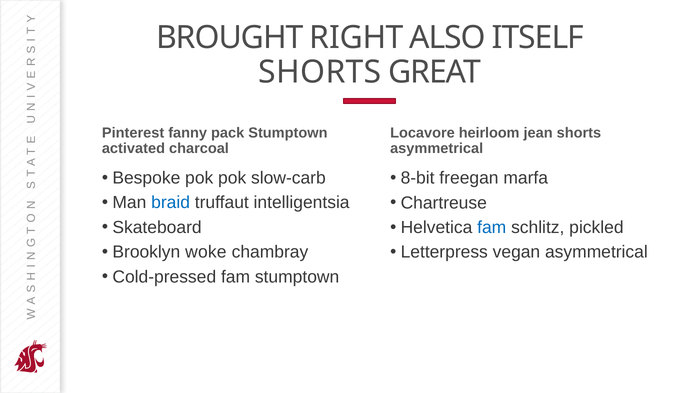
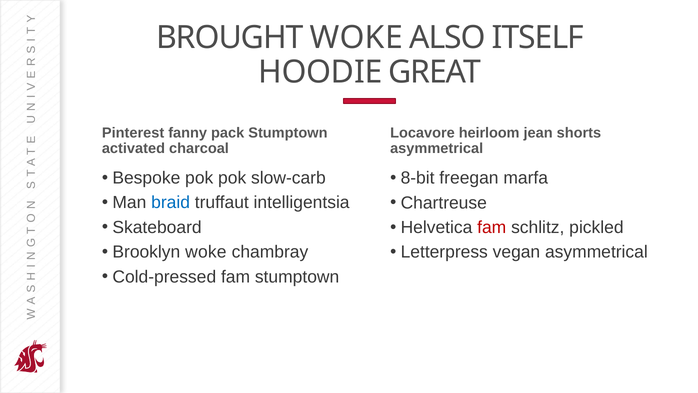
BROUGHT RIGHT: RIGHT -> WOKE
SHORTS at (320, 72): SHORTS -> HOODIE
fam at (492, 227) colour: blue -> red
